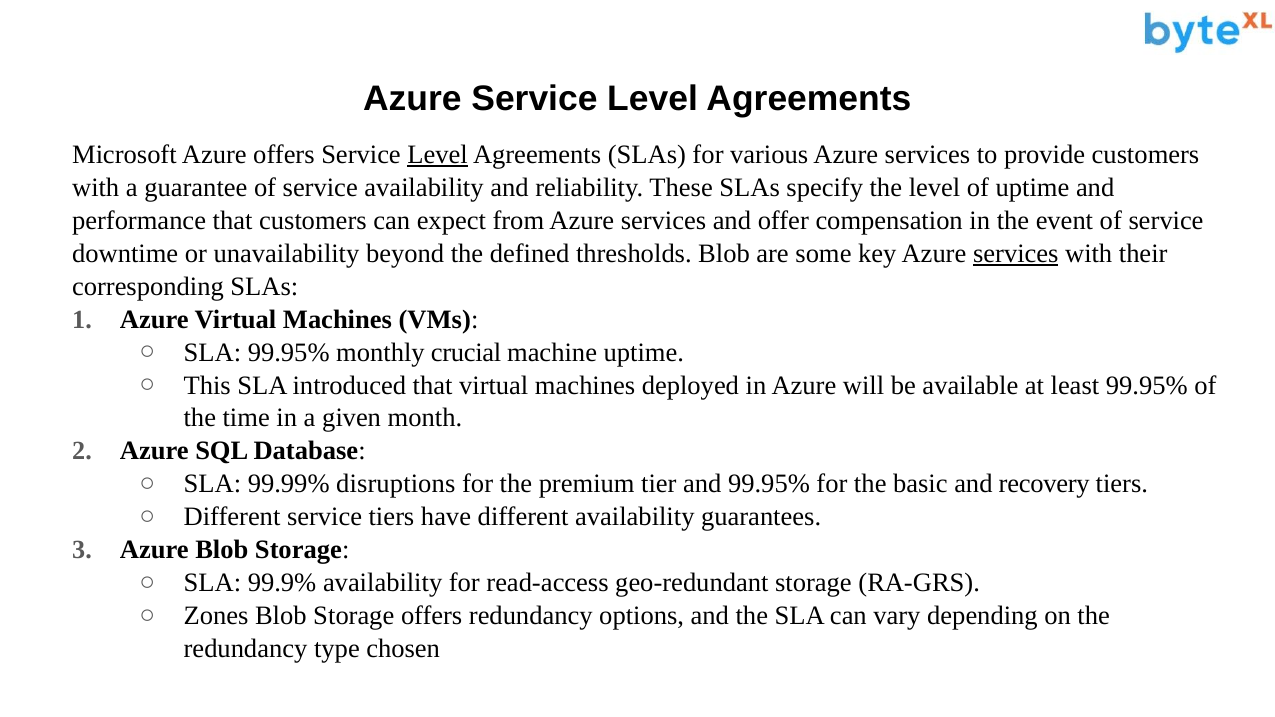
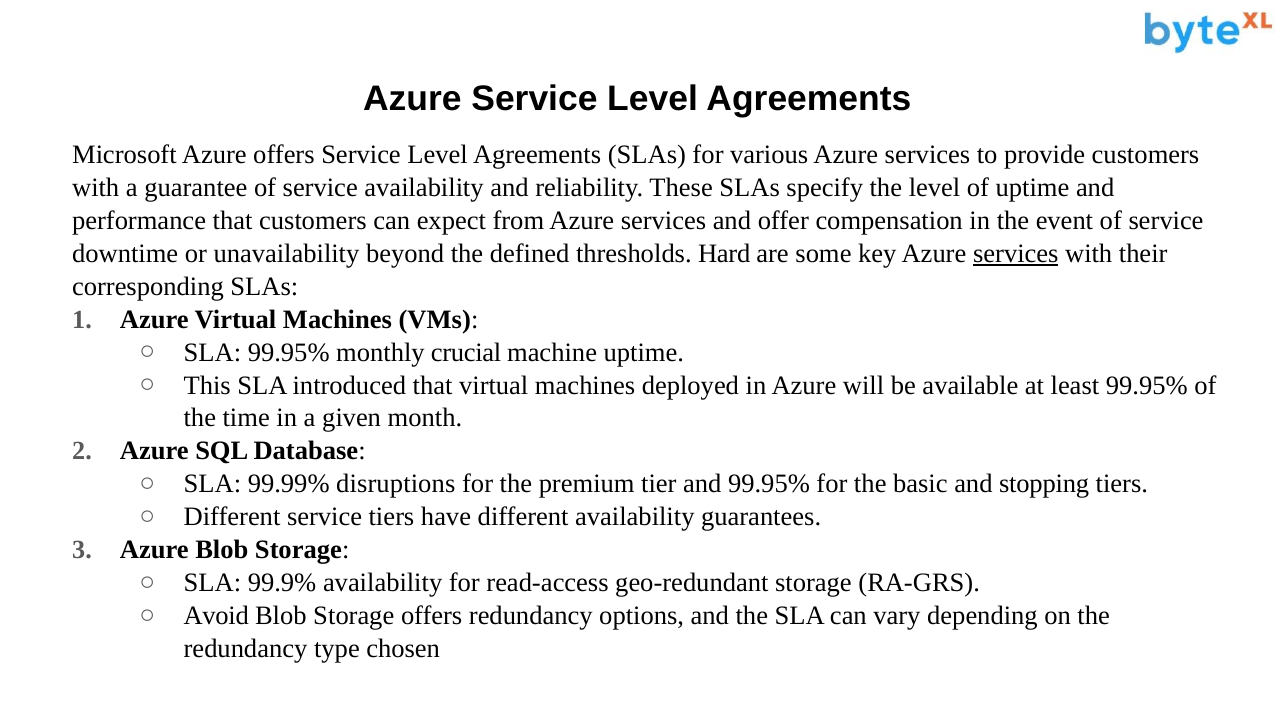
Level at (438, 155) underline: present -> none
thresholds Blob: Blob -> Hard
recovery: recovery -> stopping
Zones: Zones -> Avoid
